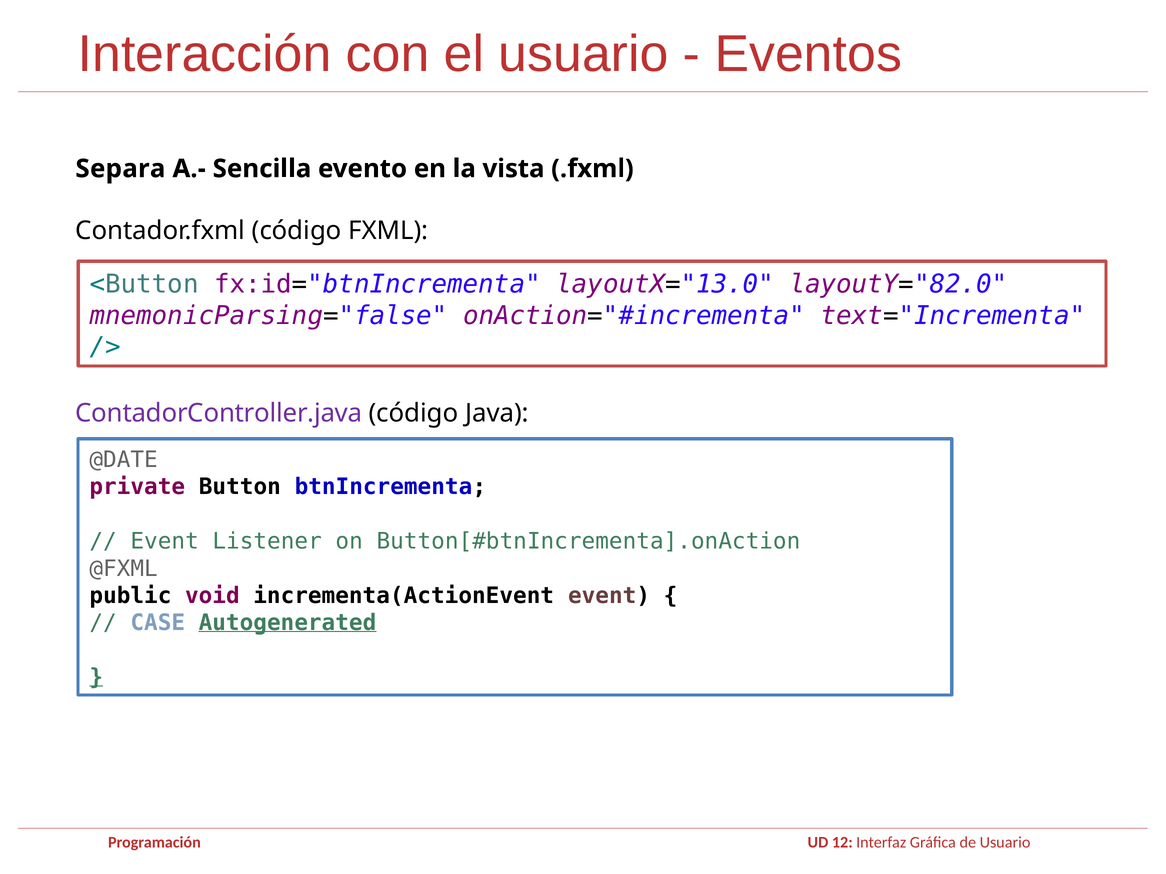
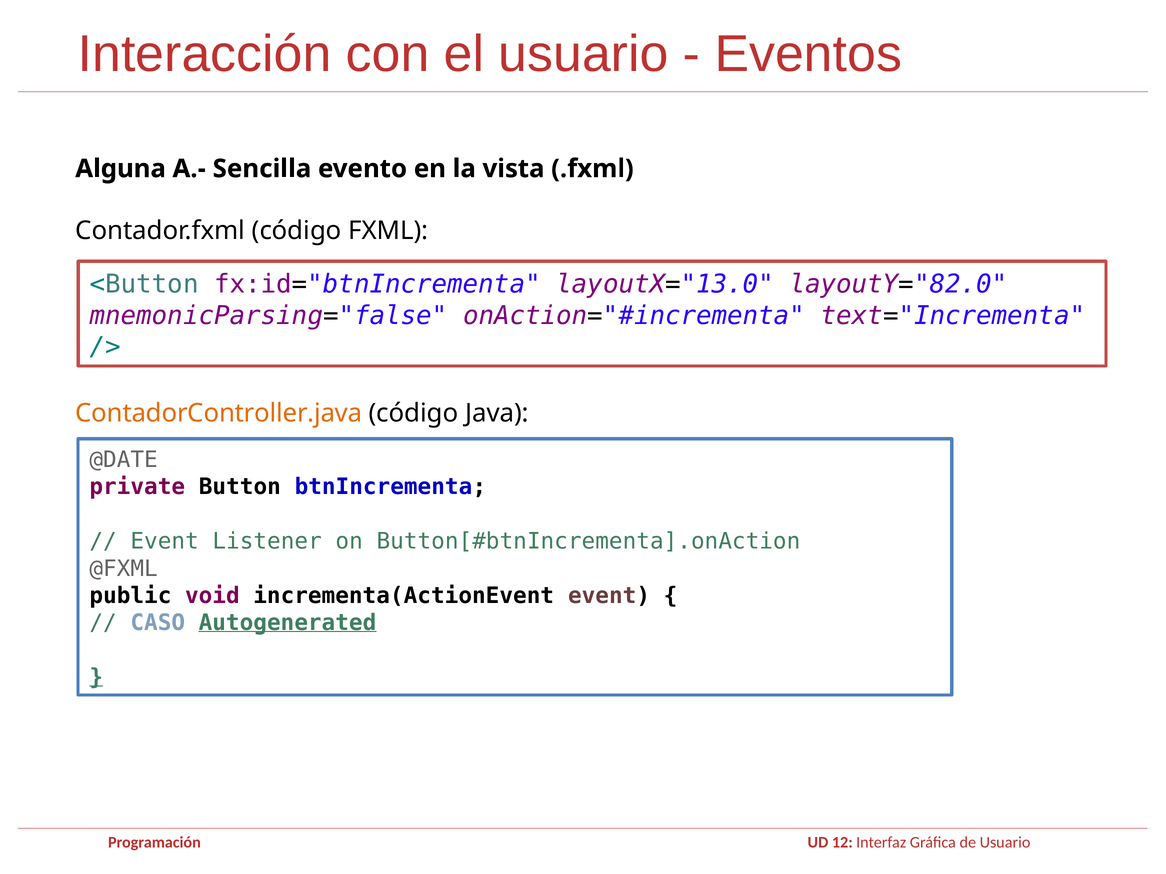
Separa: Separa -> Alguna
ContadorController.java colour: purple -> orange
CASE: CASE -> CASO
